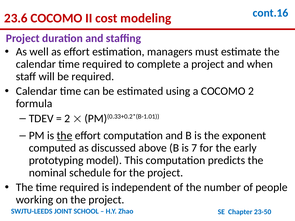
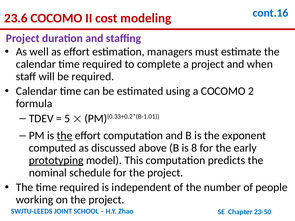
2 at (67, 119): 2 -> 5
7: 7 -> 8
prototyping underline: none -> present
